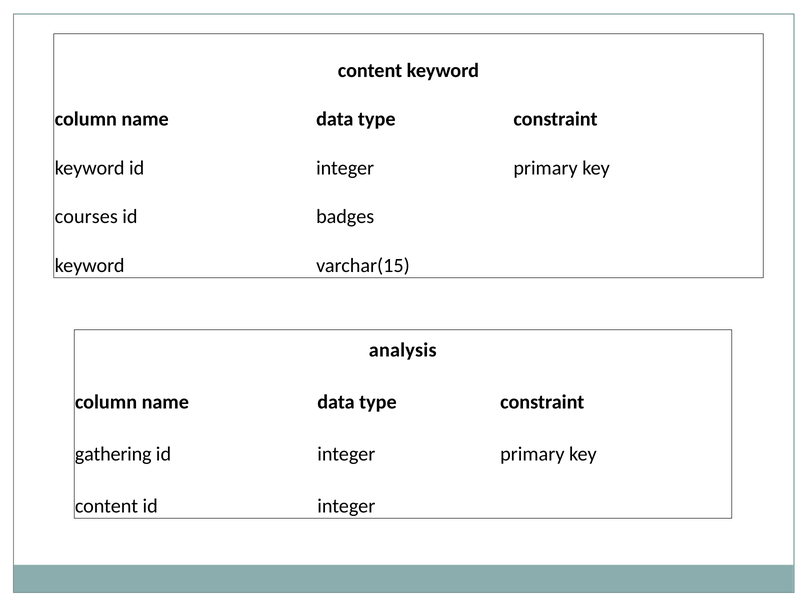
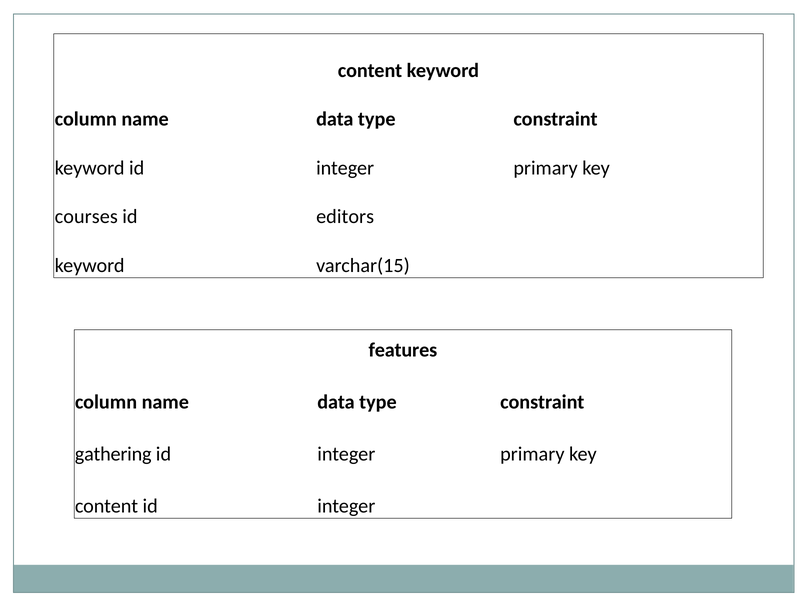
badges: badges -> editors
analysis: analysis -> features
